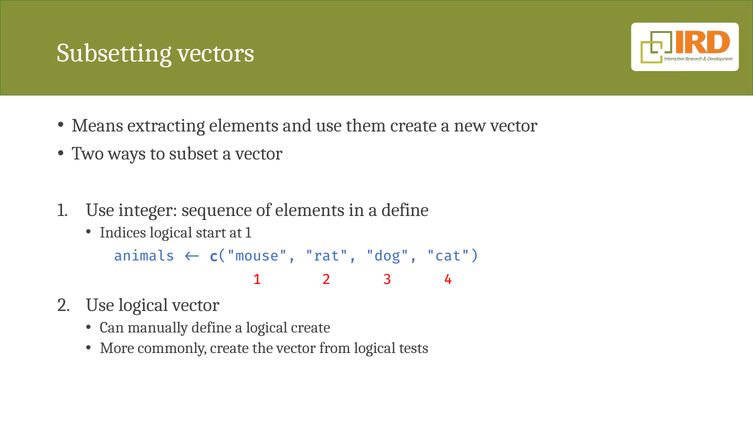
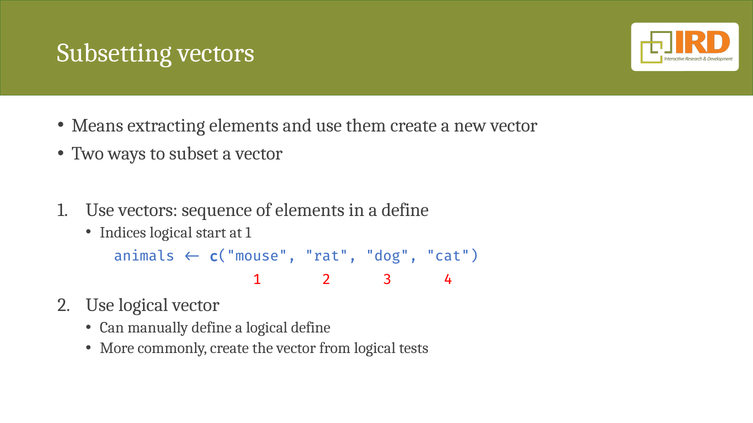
Use integer: integer -> vectors
logical create: create -> define
